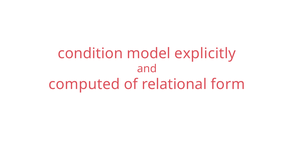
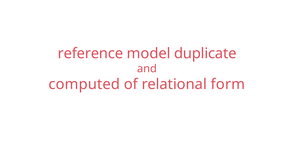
condition: condition -> reference
explicitly: explicitly -> duplicate
